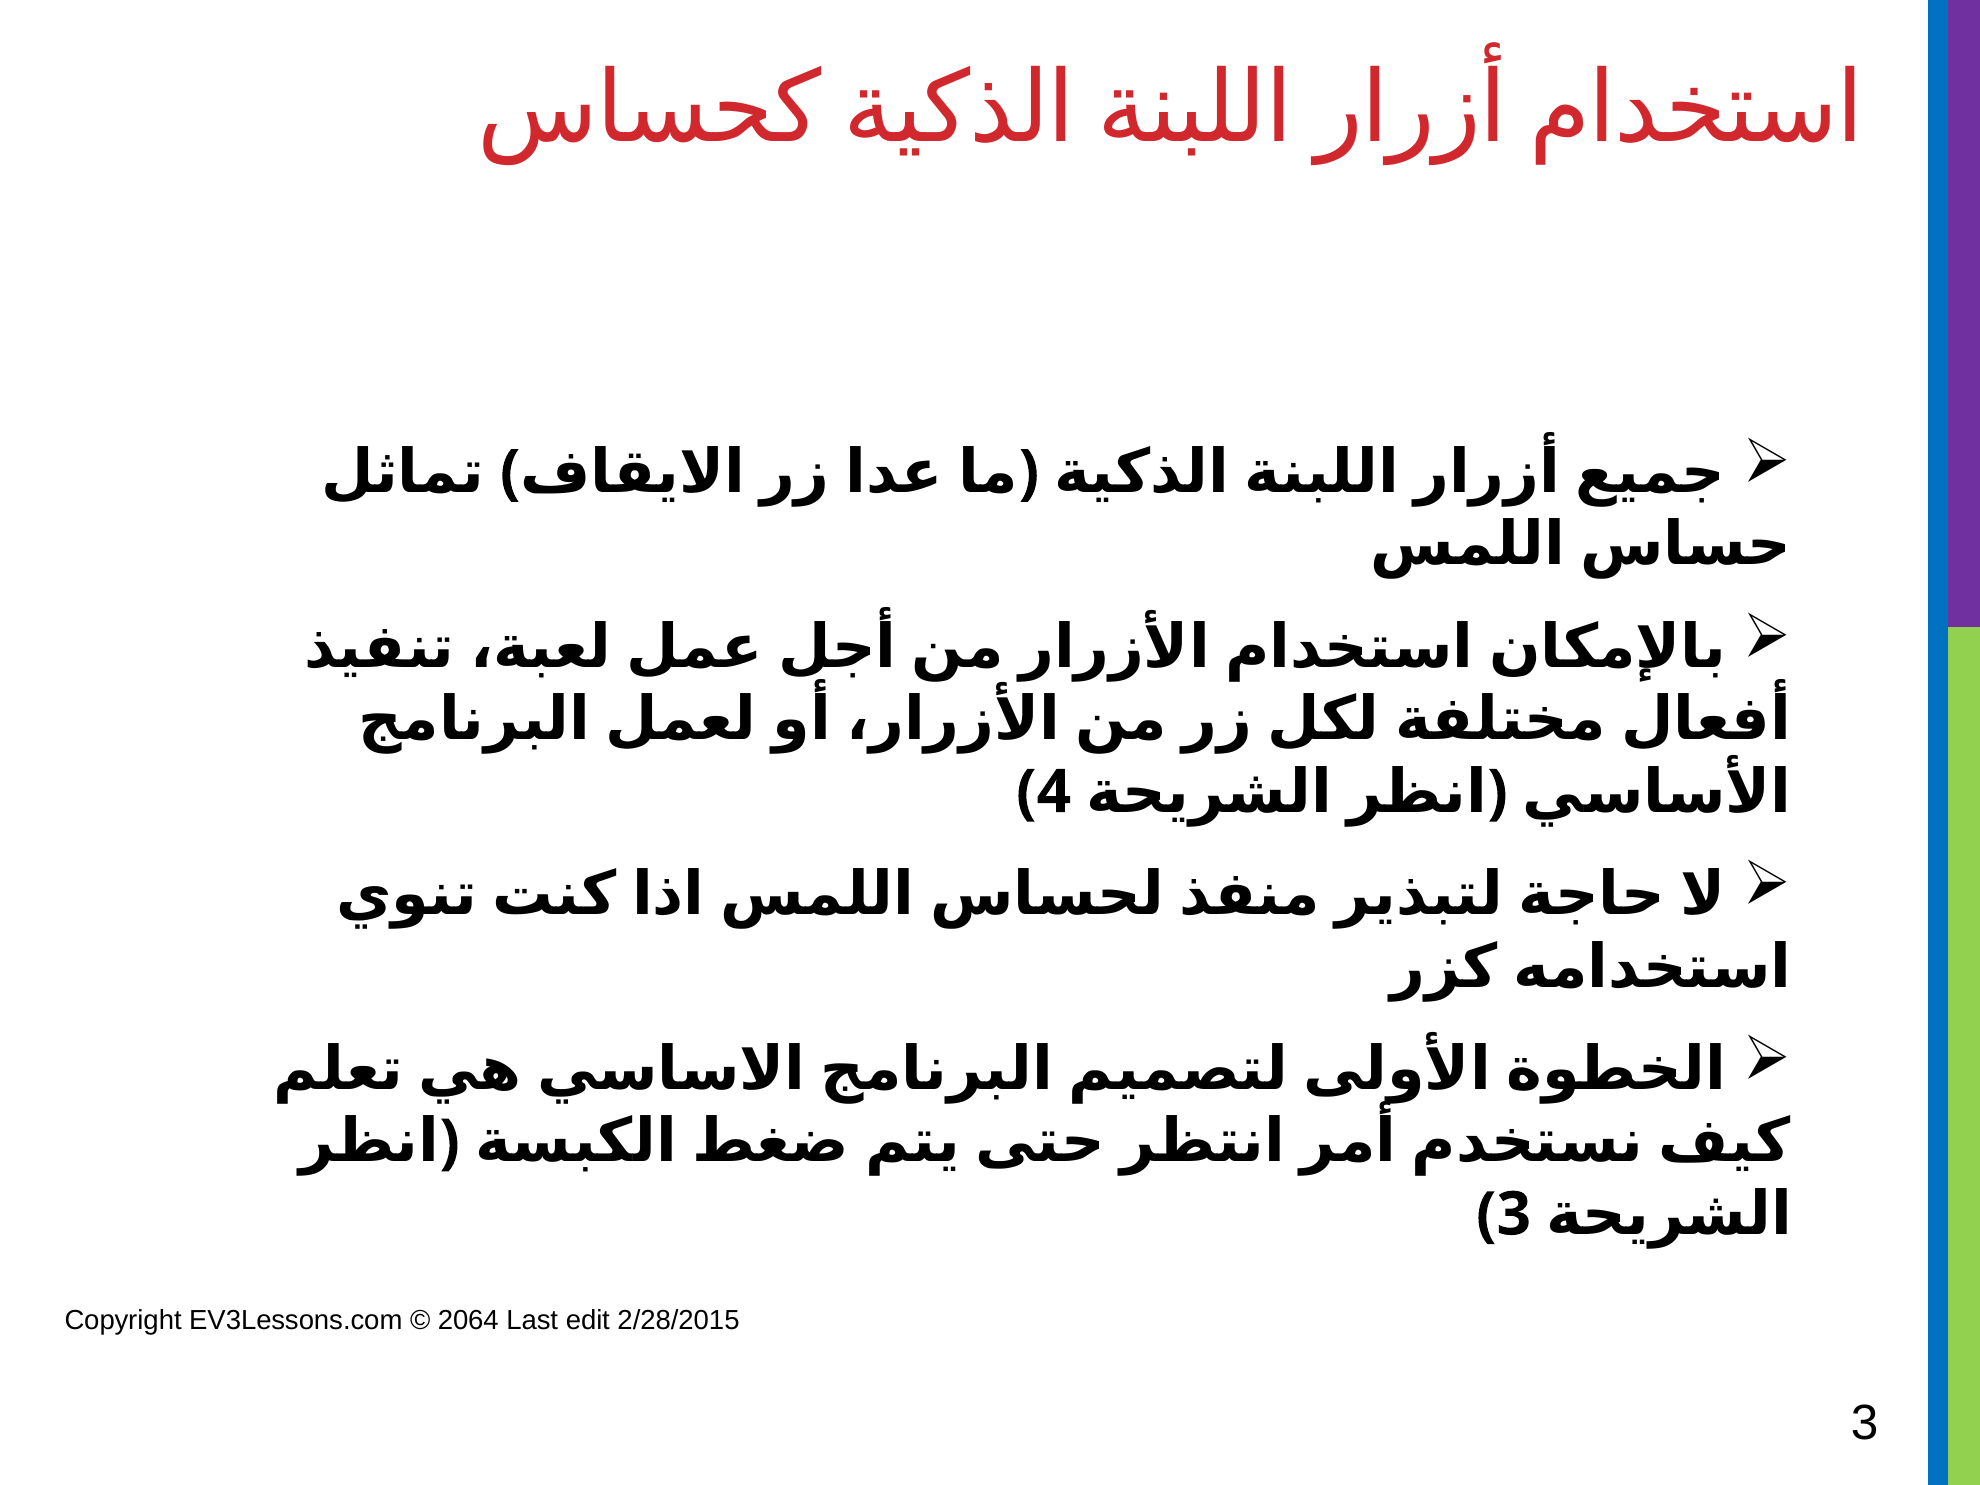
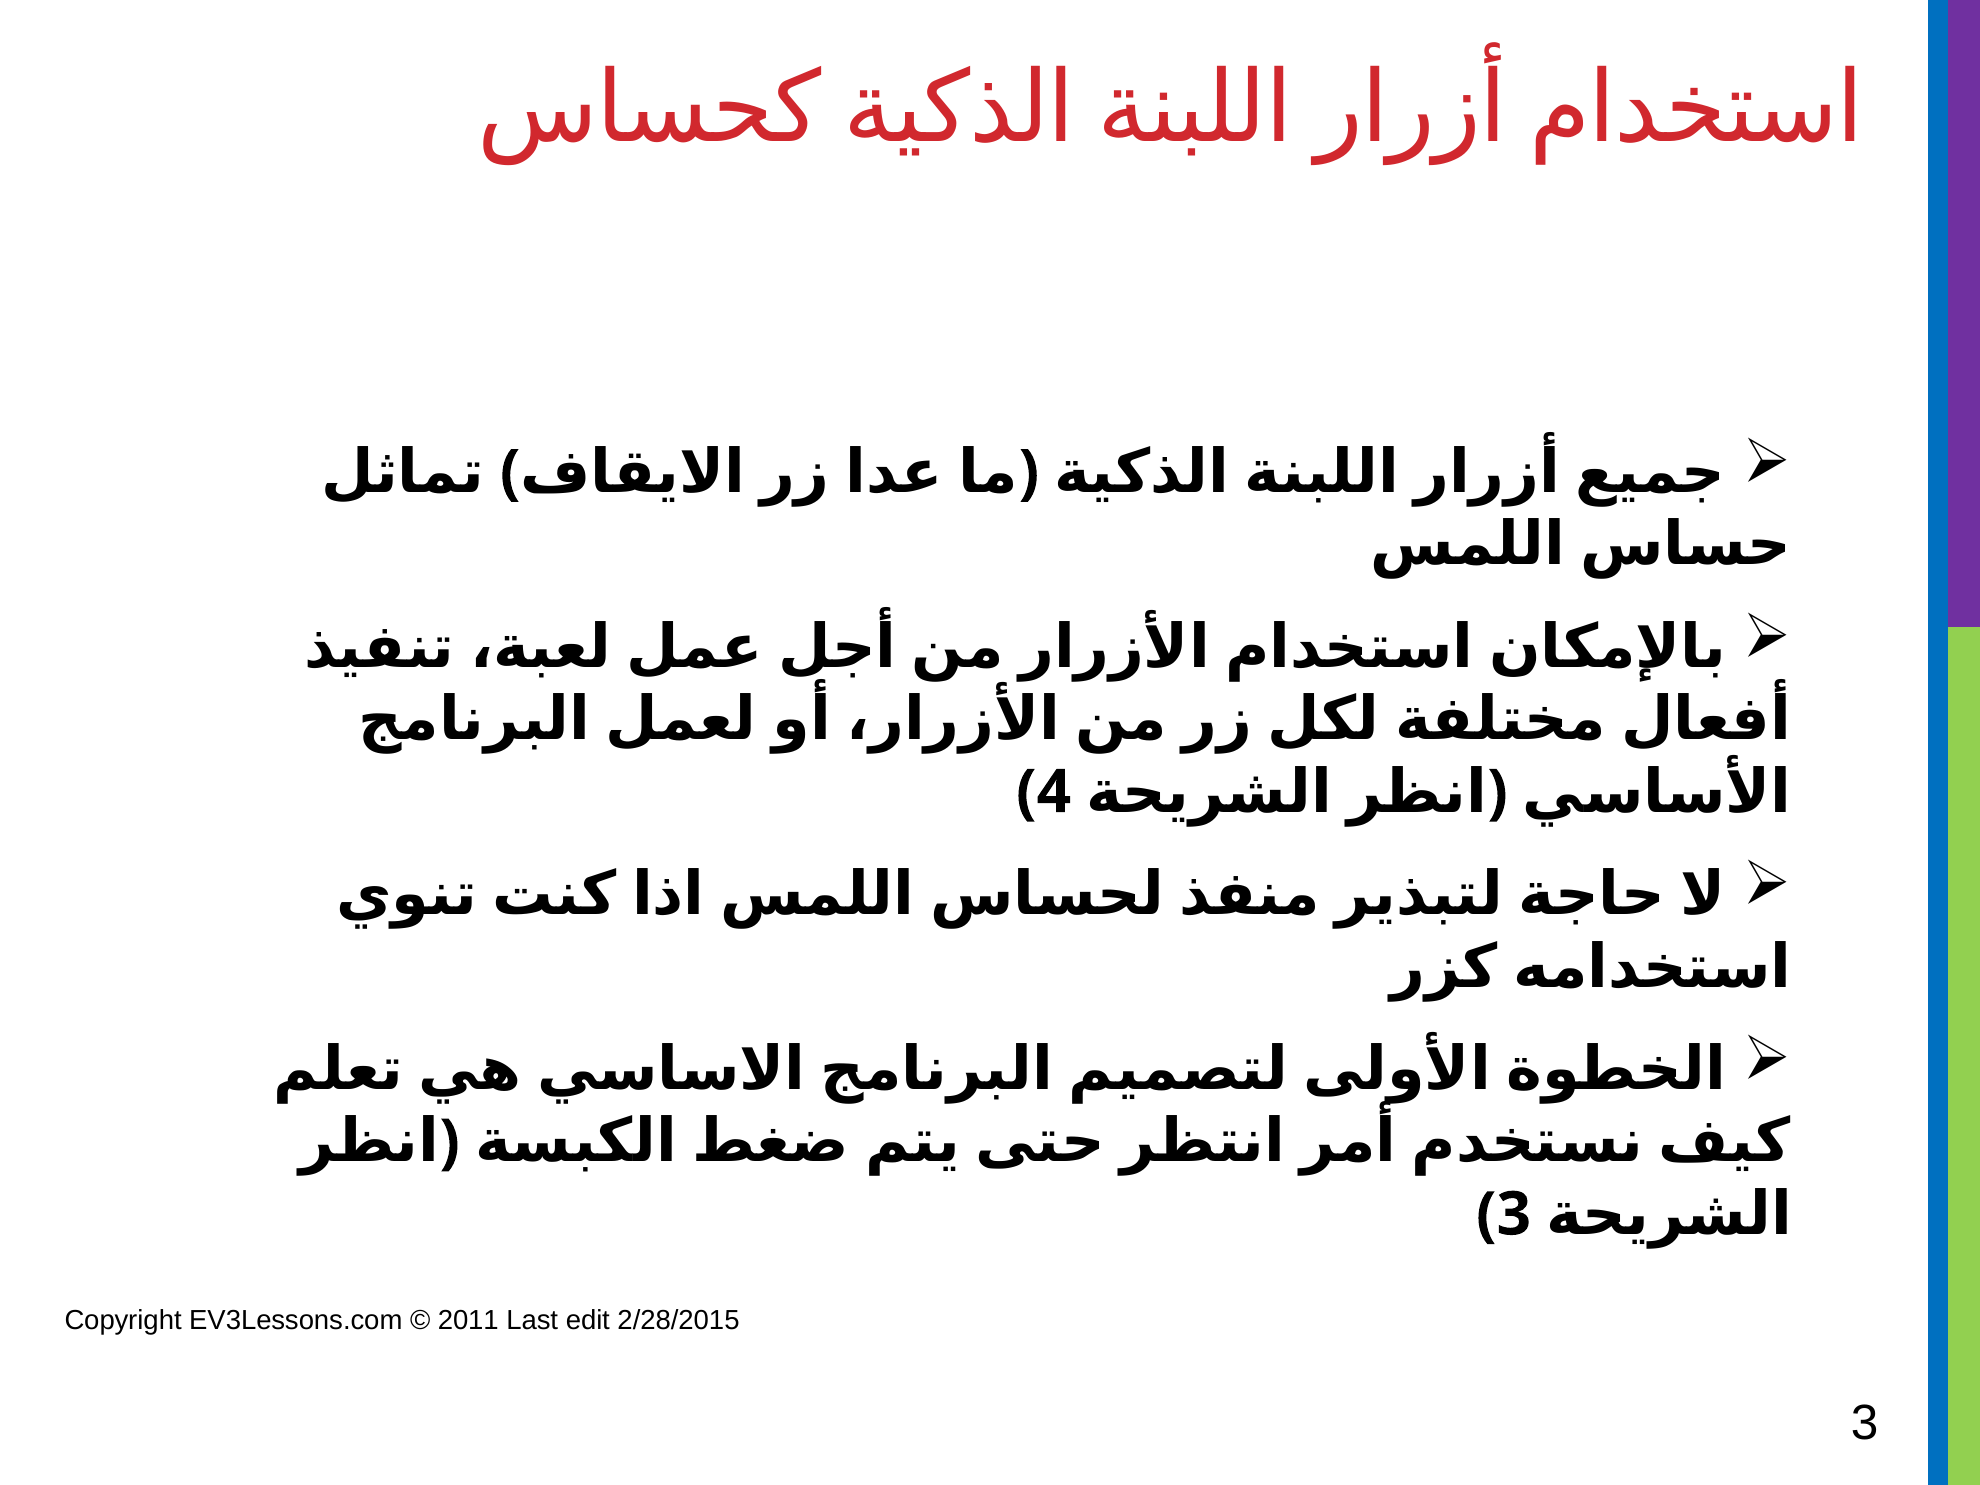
2064: 2064 -> 2011
